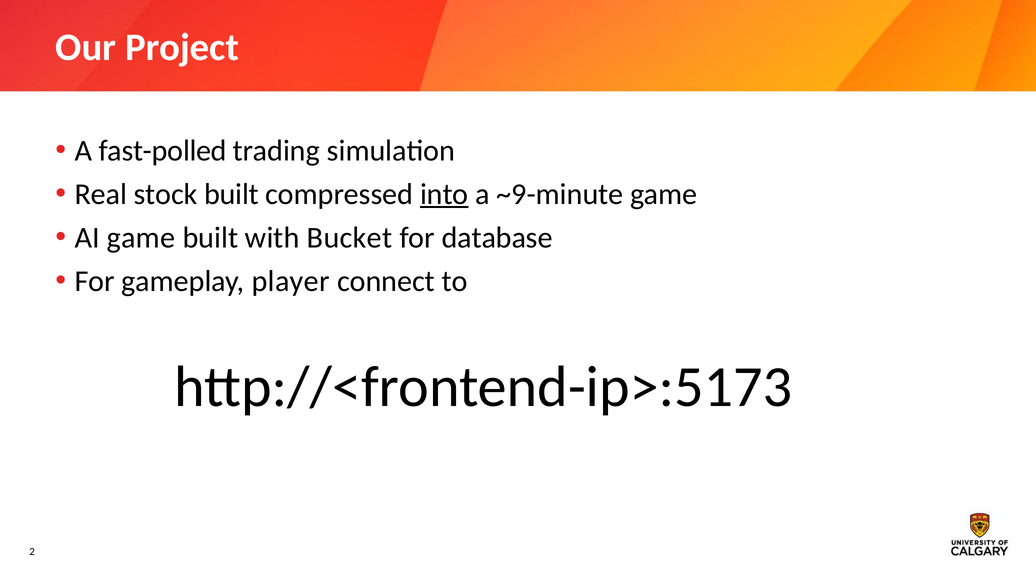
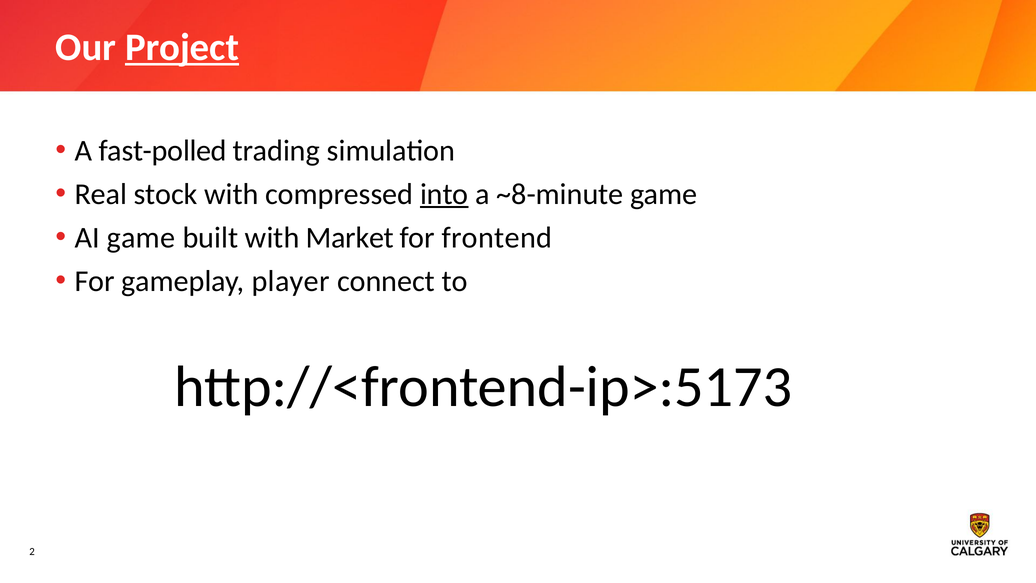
Project underline: none -> present
stock built: built -> with
~9-minute: ~9-minute -> ~8-minute
Bucket: Bucket -> Market
database: database -> frontend
